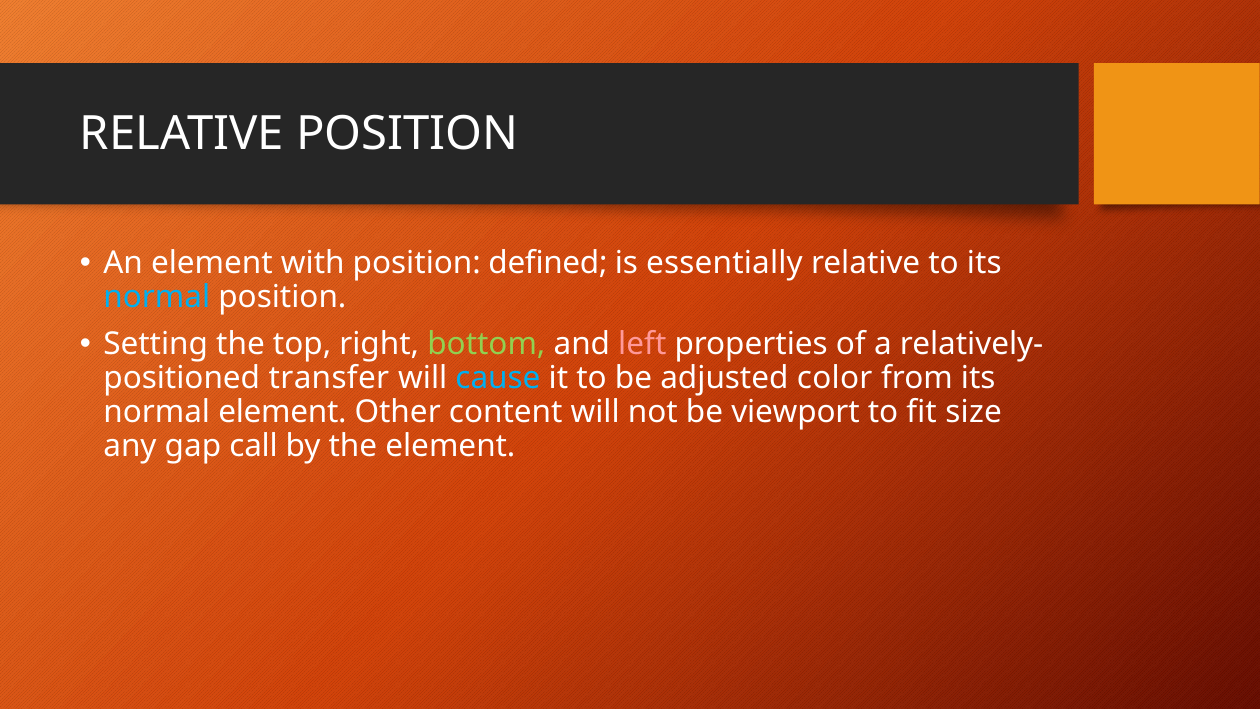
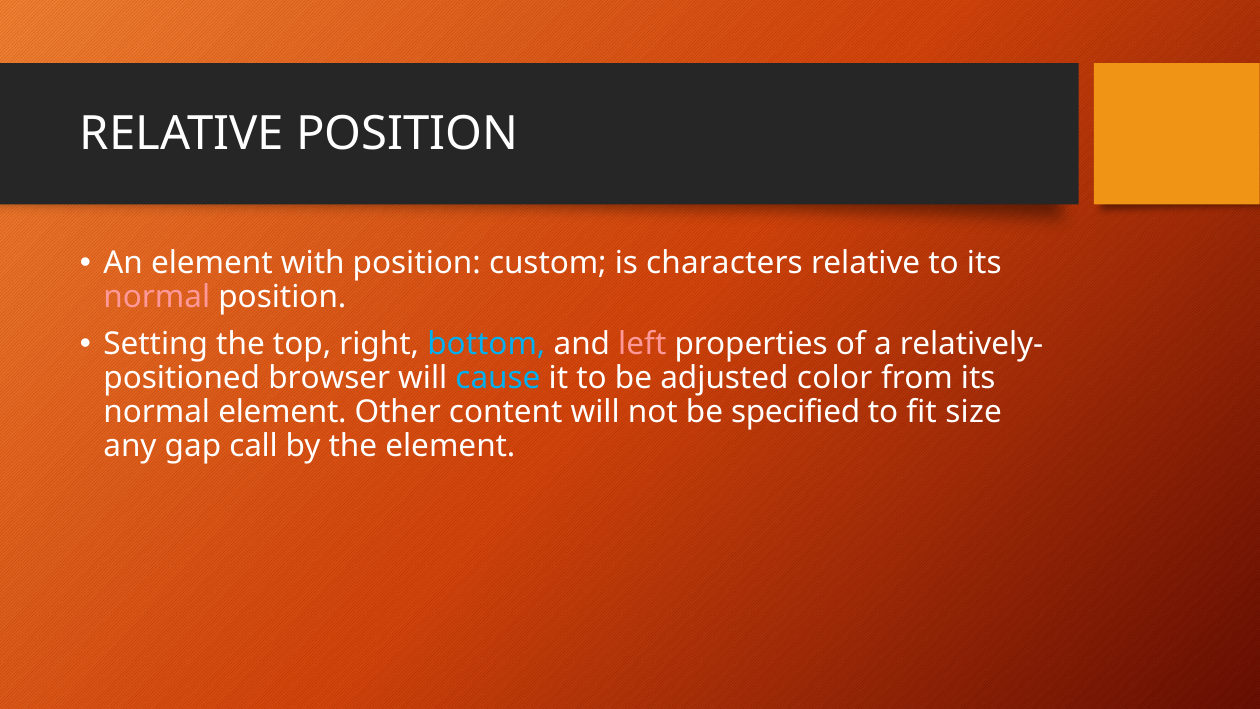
defined: defined -> custom
essentially: essentially -> characters
normal at (157, 297) colour: light blue -> pink
bottom colour: light green -> light blue
transfer: transfer -> browser
viewport: viewport -> specified
